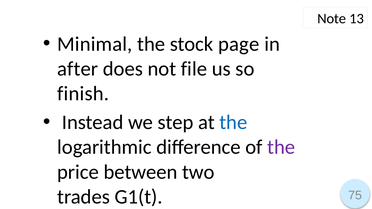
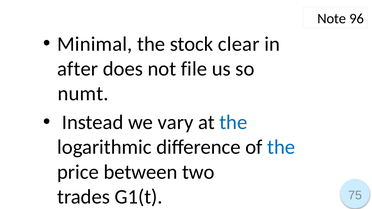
13: 13 -> 96
page: page -> clear
finish: finish -> numt
step: step -> vary
the at (281, 147) colour: purple -> blue
